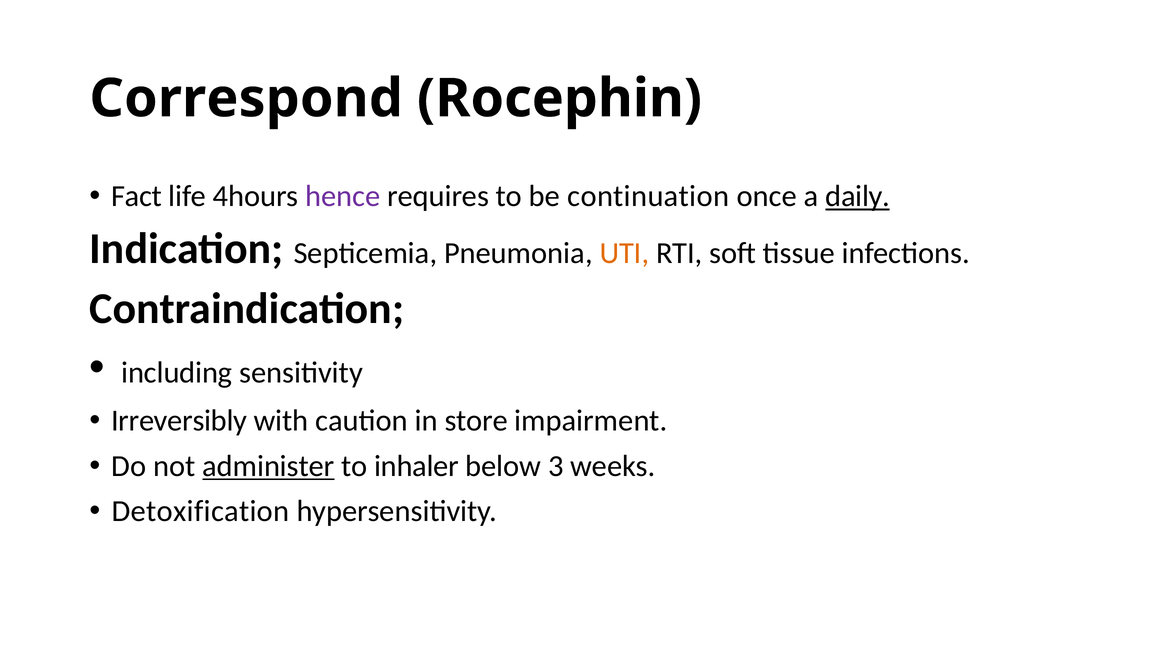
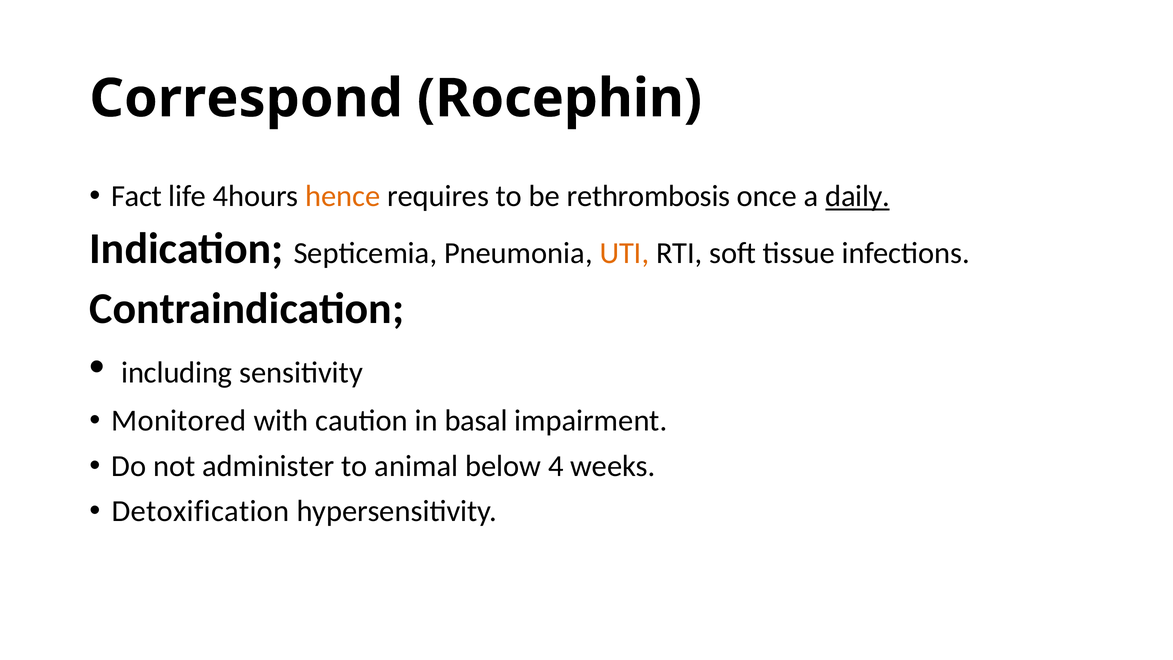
hence colour: purple -> orange
continuation: continuation -> rethrombosis
Irreversibly: Irreversibly -> Monitored
store: store -> basal
administer underline: present -> none
inhaler: inhaler -> animal
3: 3 -> 4
